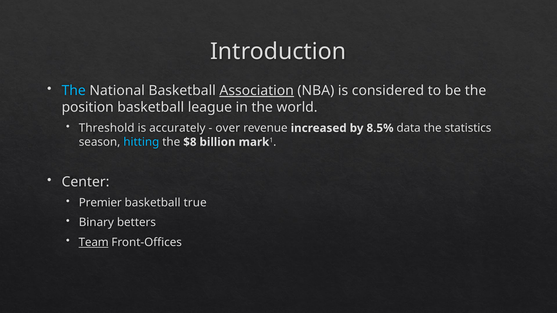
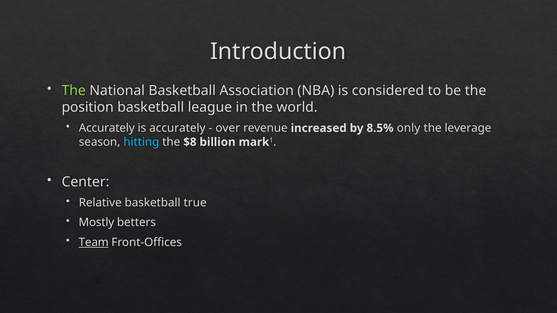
The at (74, 91) colour: light blue -> light green
Association underline: present -> none
Threshold at (107, 128): Threshold -> Accurately
data: data -> only
statistics: statistics -> leverage
Premier: Premier -> Relative
Binary: Binary -> Mostly
